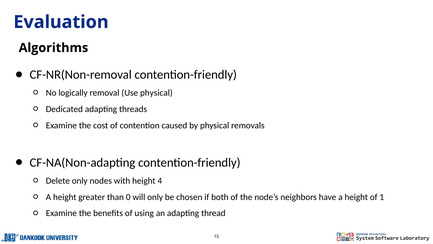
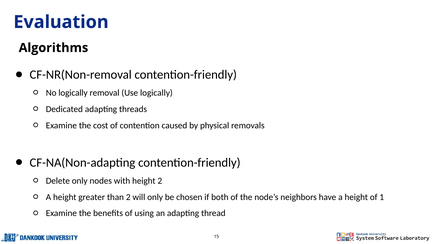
Use physical: physical -> logically
height 4: 4 -> 2
than 0: 0 -> 2
